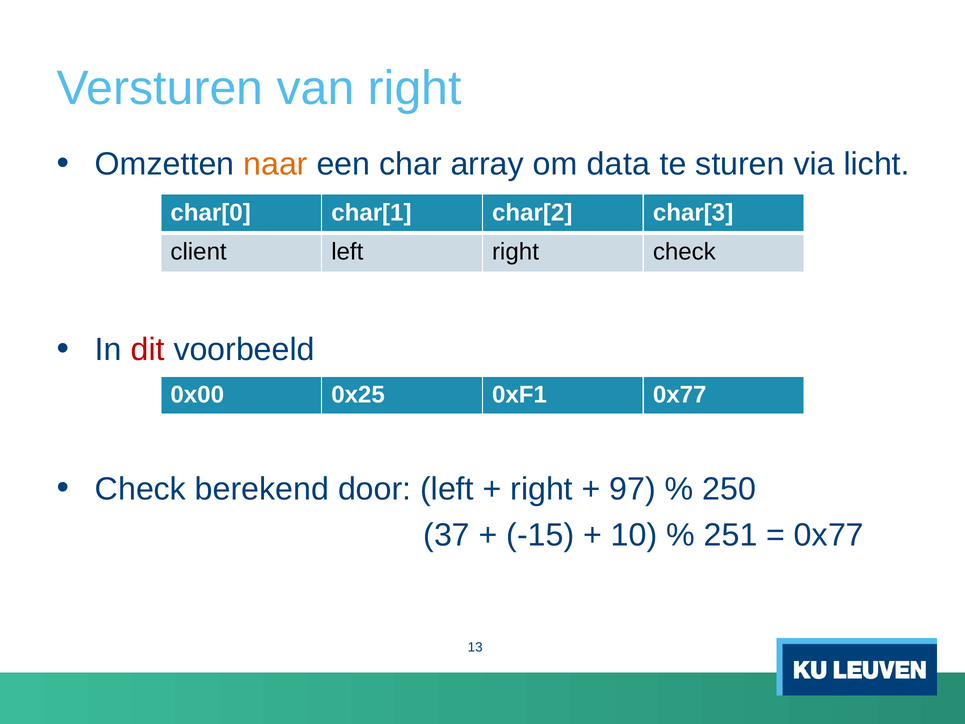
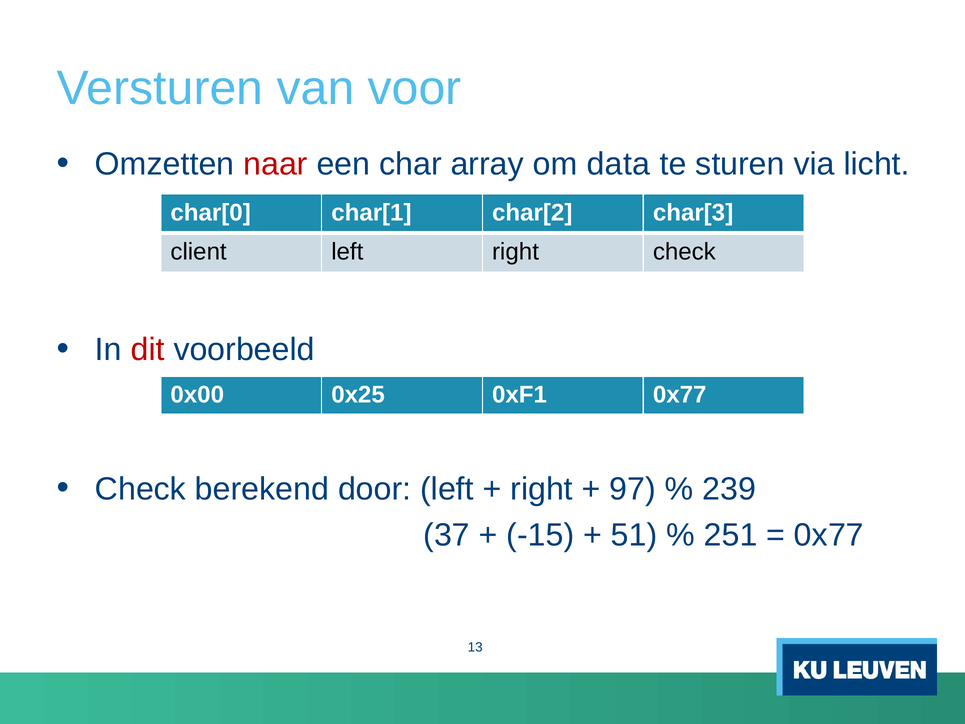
van right: right -> voor
naar colour: orange -> red
250: 250 -> 239
10: 10 -> 51
